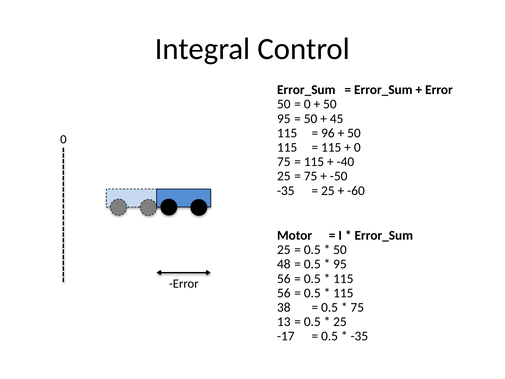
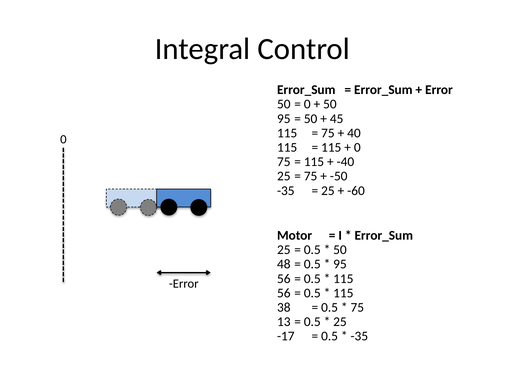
96 at (328, 133): 96 -> 75
50 at (354, 133): 50 -> 40
